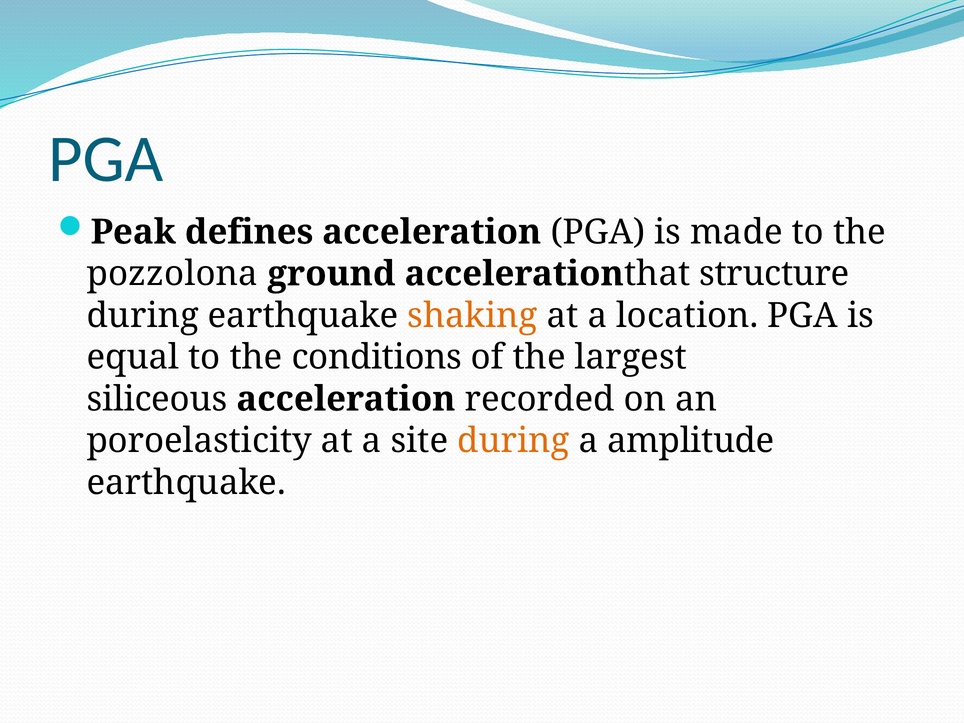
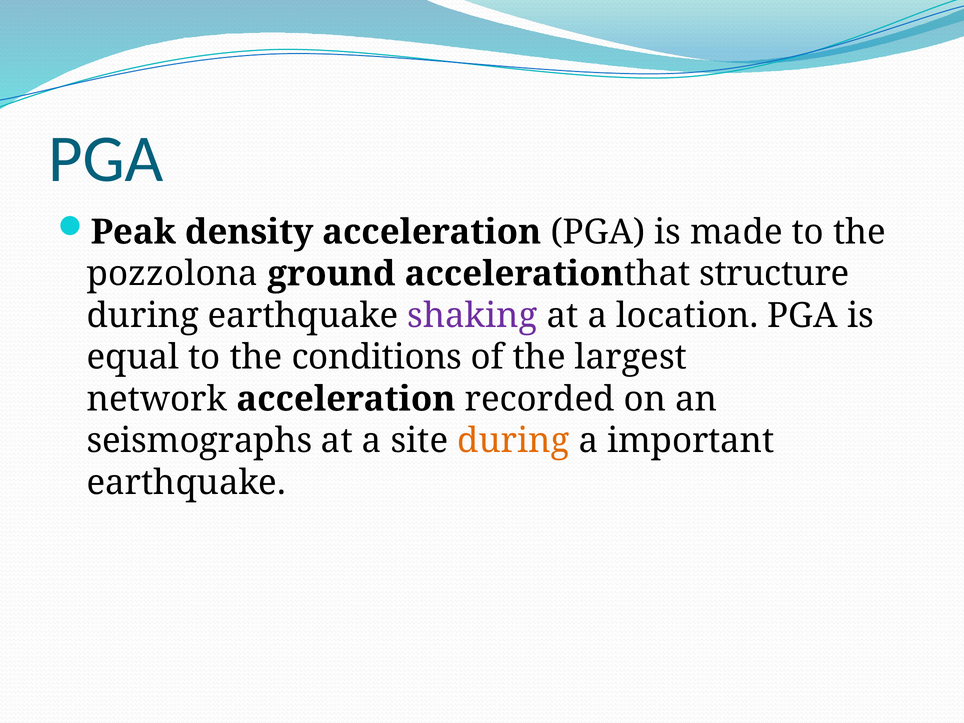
defines: defines -> density
shaking colour: orange -> purple
siliceous: siliceous -> network
poroelasticity: poroelasticity -> seismographs
amplitude: amplitude -> important
